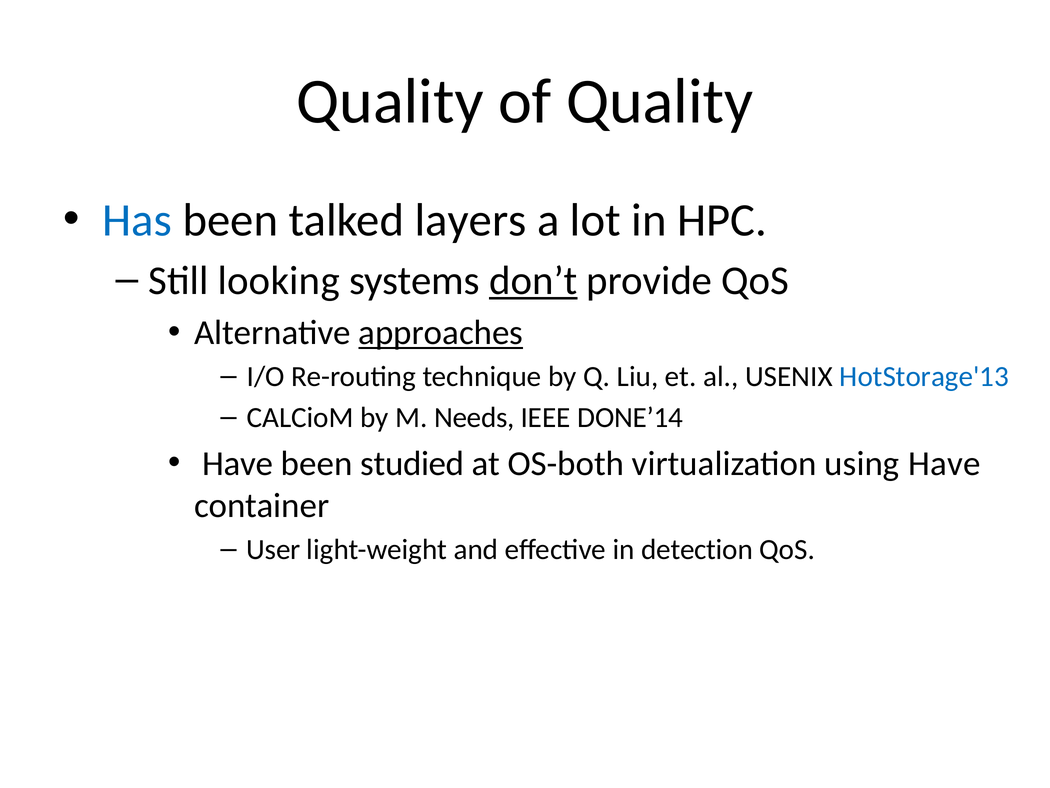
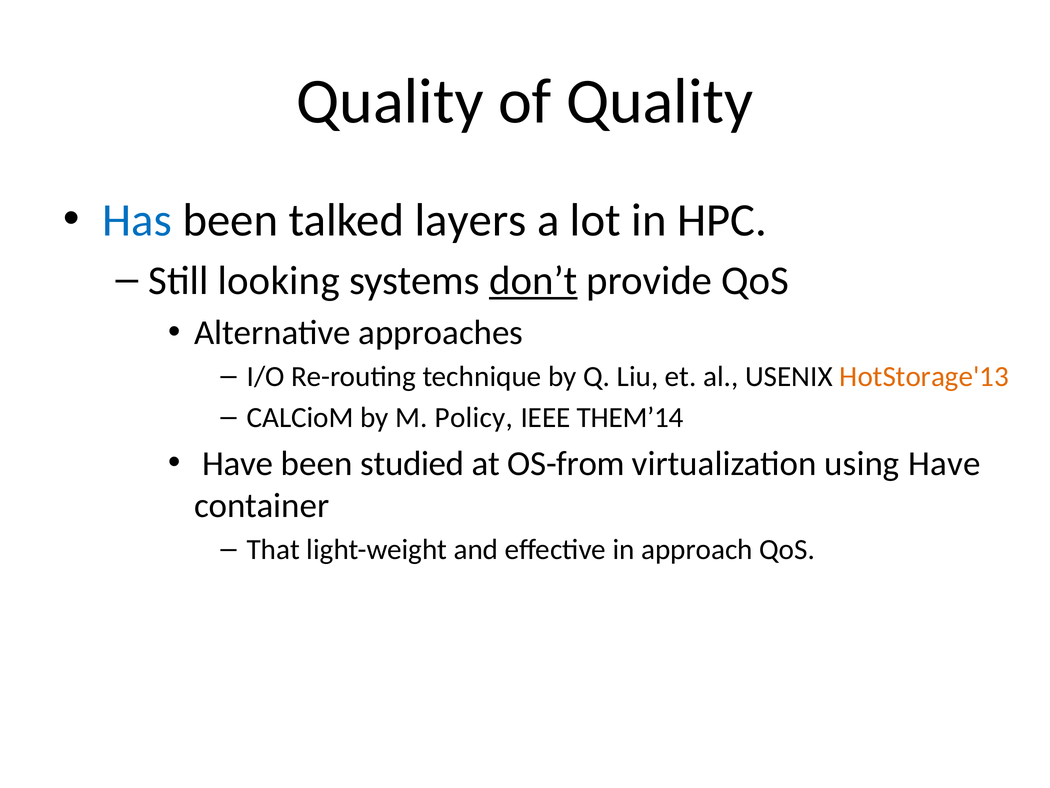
approaches underline: present -> none
HotStorage'13 colour: blue -> orange
Needs: Needs -> Policy
DONE’14: DONE’14 -> THEM’14
OS-both: OS-both -> OS-from
User: User -> That
detection: detection -> approach
